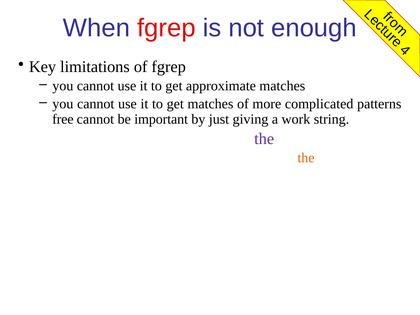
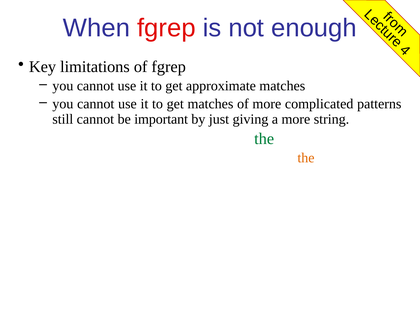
free at (63, 119): free -> still
a work: work -> more
the at (264, 139) colour: purple -> green
